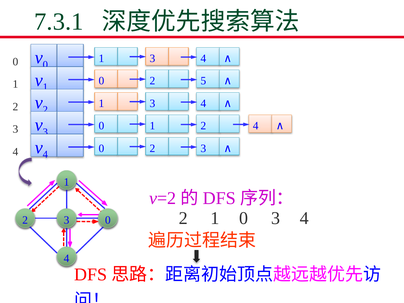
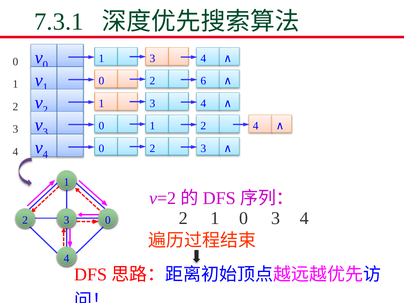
5: 5 -> 6
